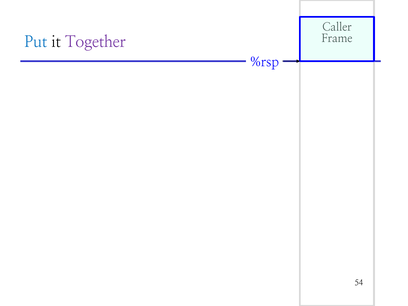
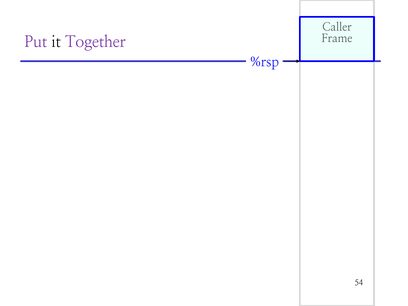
Put colour: blue -> purple
